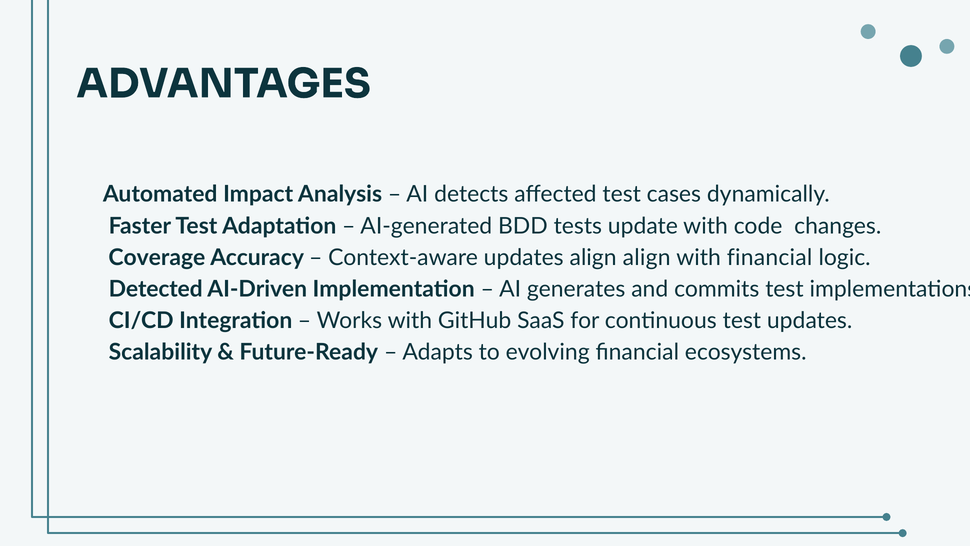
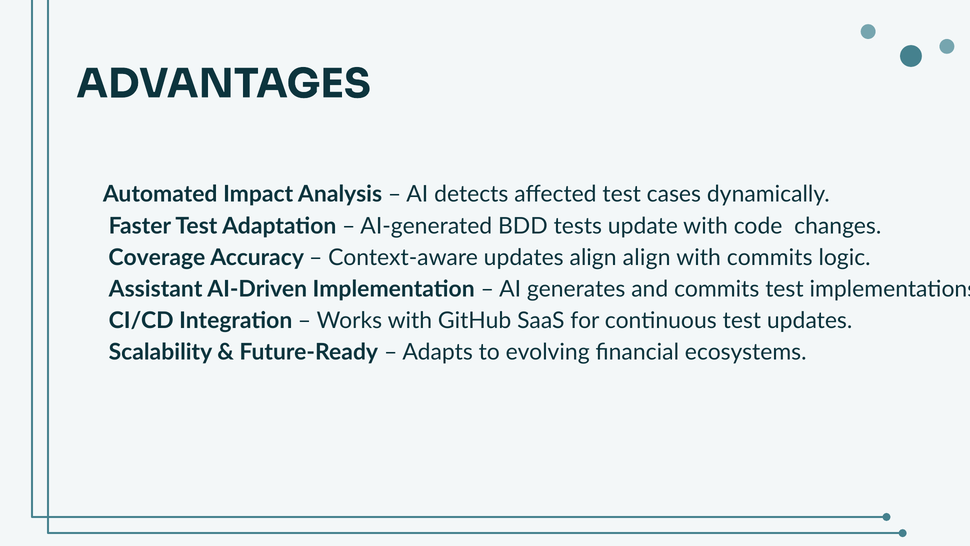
with financial: financial -> commits
Detected: Detected -> Assistant
